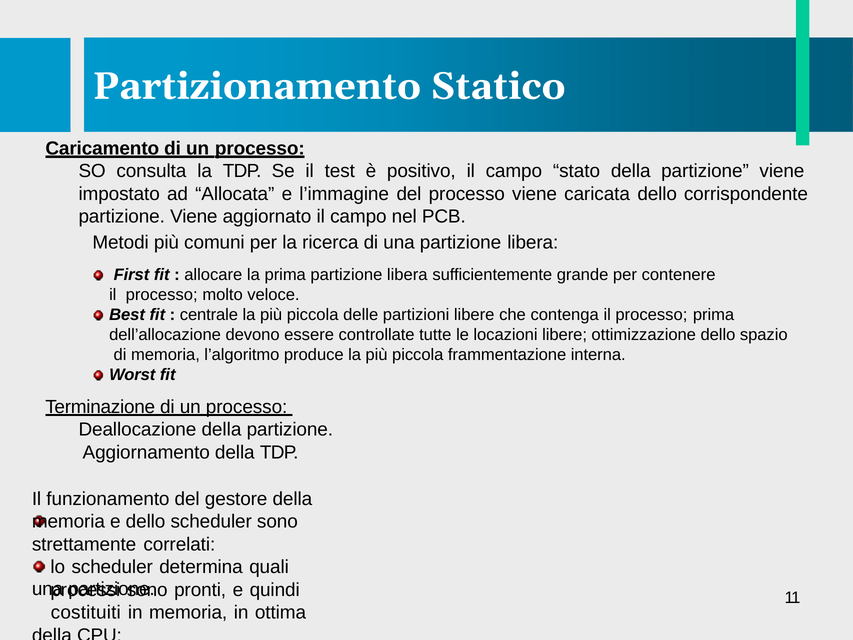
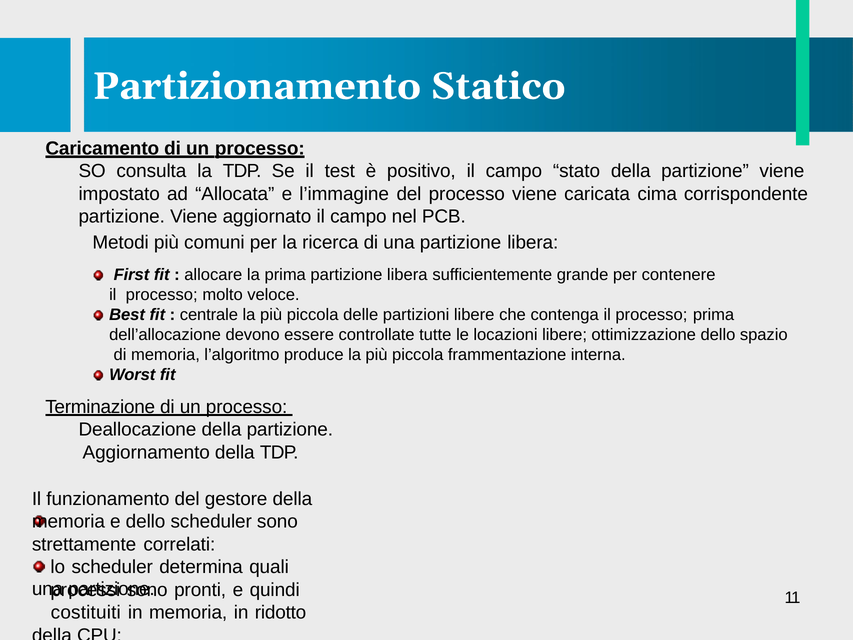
caricata dello: dello -> cima
ottima: ottima -> ridotto
